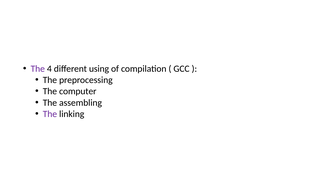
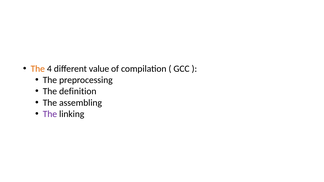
The at (38, 69) colour: purple -> orange
using: using -> value
computer: computer -> definition
